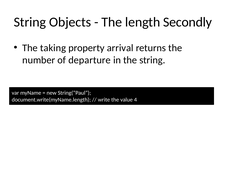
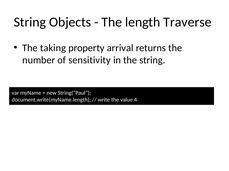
Secondly: Secondly -> Traverse
departure: departure -> sensitivity
